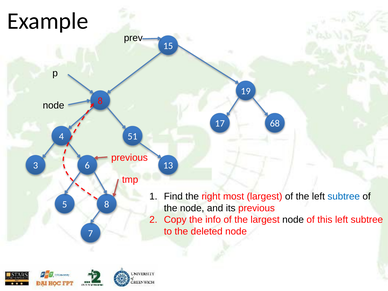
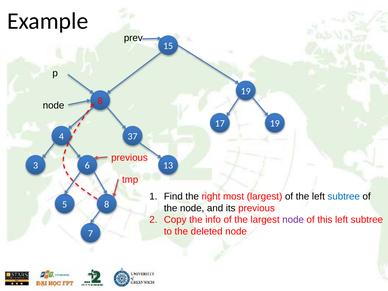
17 68: 68 -> 19
51: 51 -> 37
node at (293, 220) colour: black -> purple
